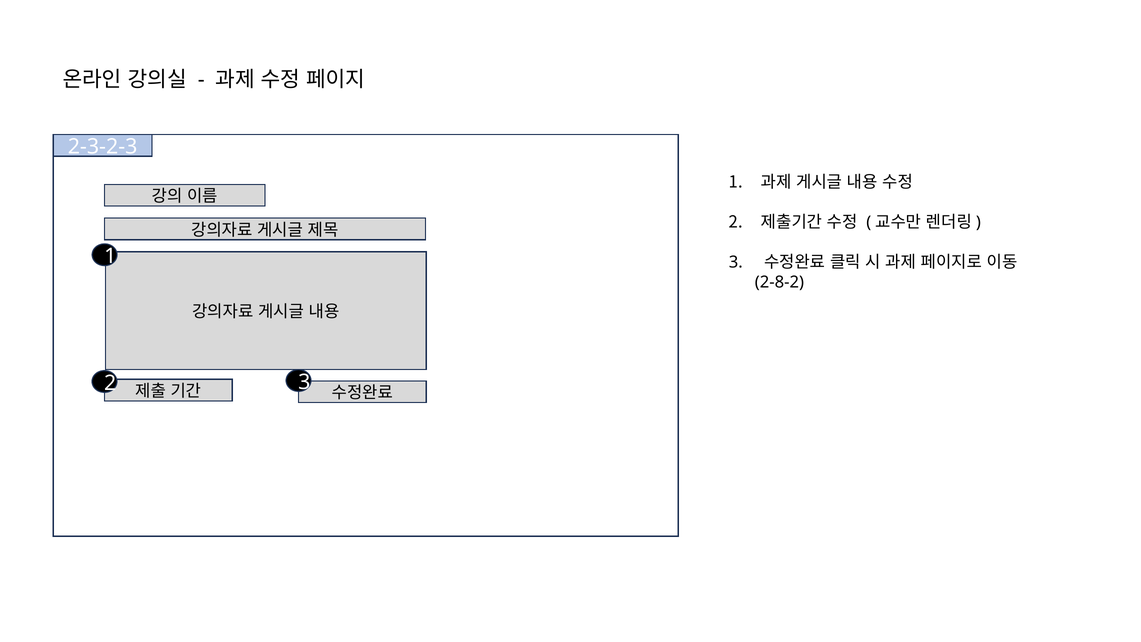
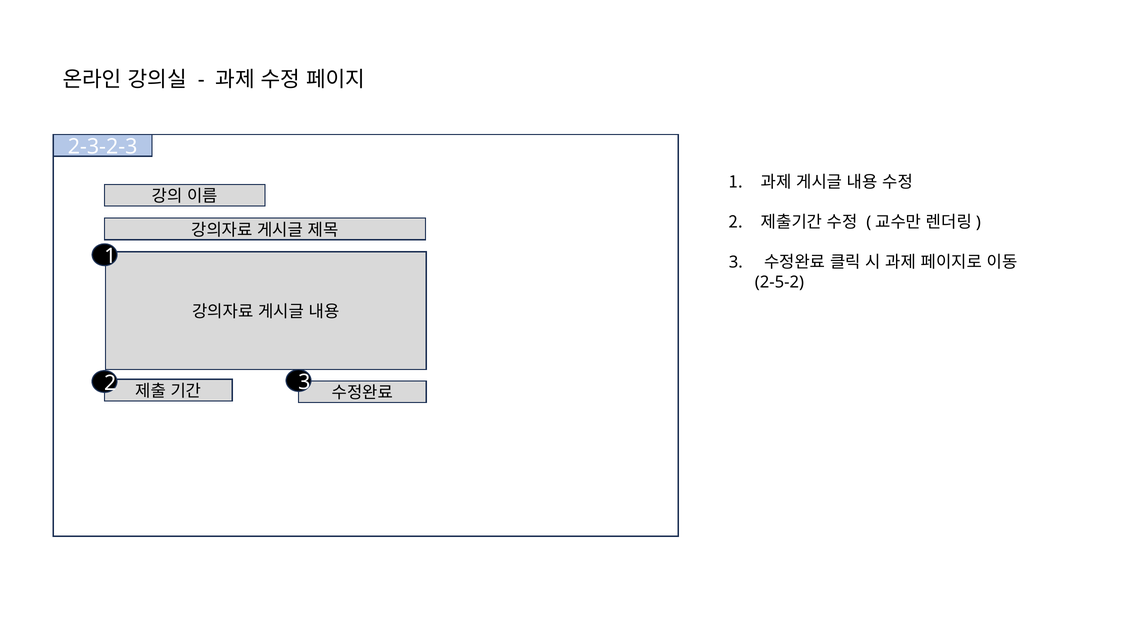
2-8-2: 2-8-2 -> 2-5-2
